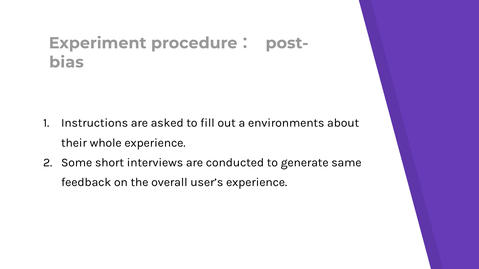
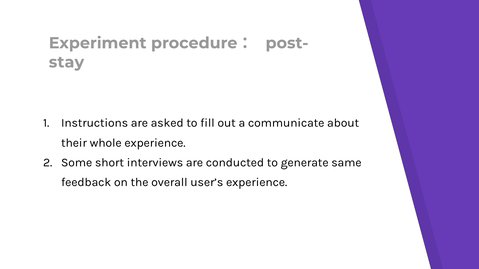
bias: bias -> stay
environments: environments -> communicate
